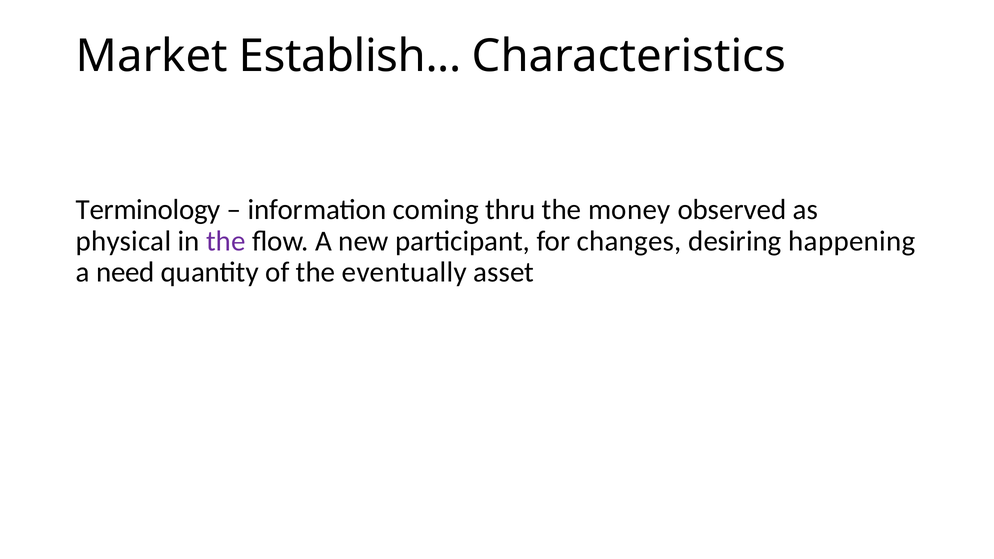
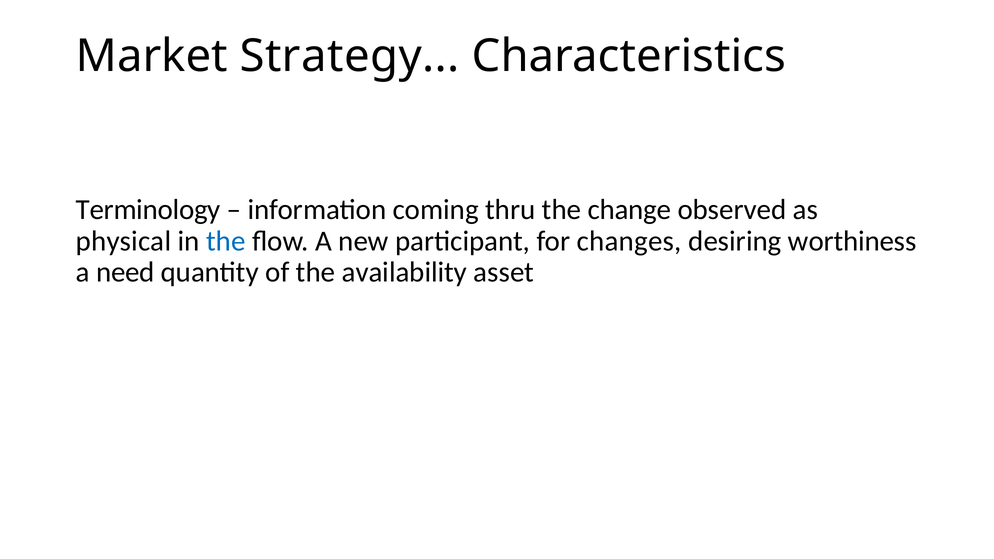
Establish: Establish -> Strategy
money: money -> change
the at (226, 241) colour: purple -> blue
happening: happening -> worthiness
eventually: eventually -> availability
